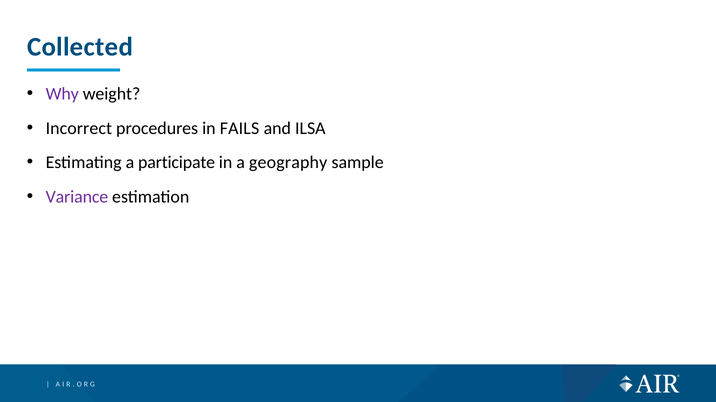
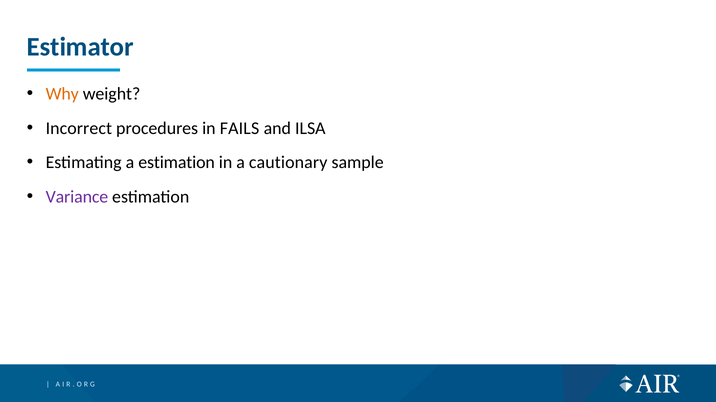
Collected: Collected -> Estimator
Why colour: purple -> orange
a participate: participate -> estimation
geography: geography -> cautionary
